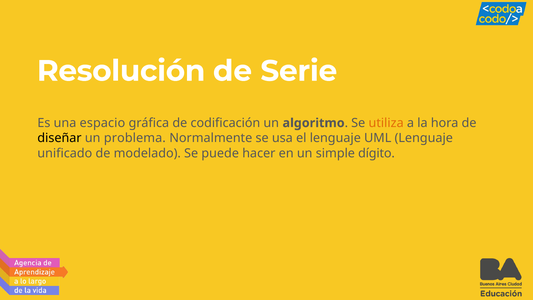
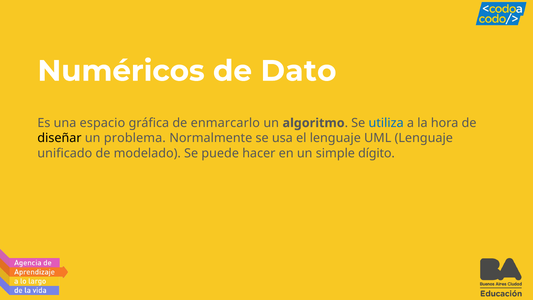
Resolución: Resolución -> Numéricos
Serie: Serie -> Dato
codificación: codificación -> enmarcarlo
utiliza colour: orange -> blue
